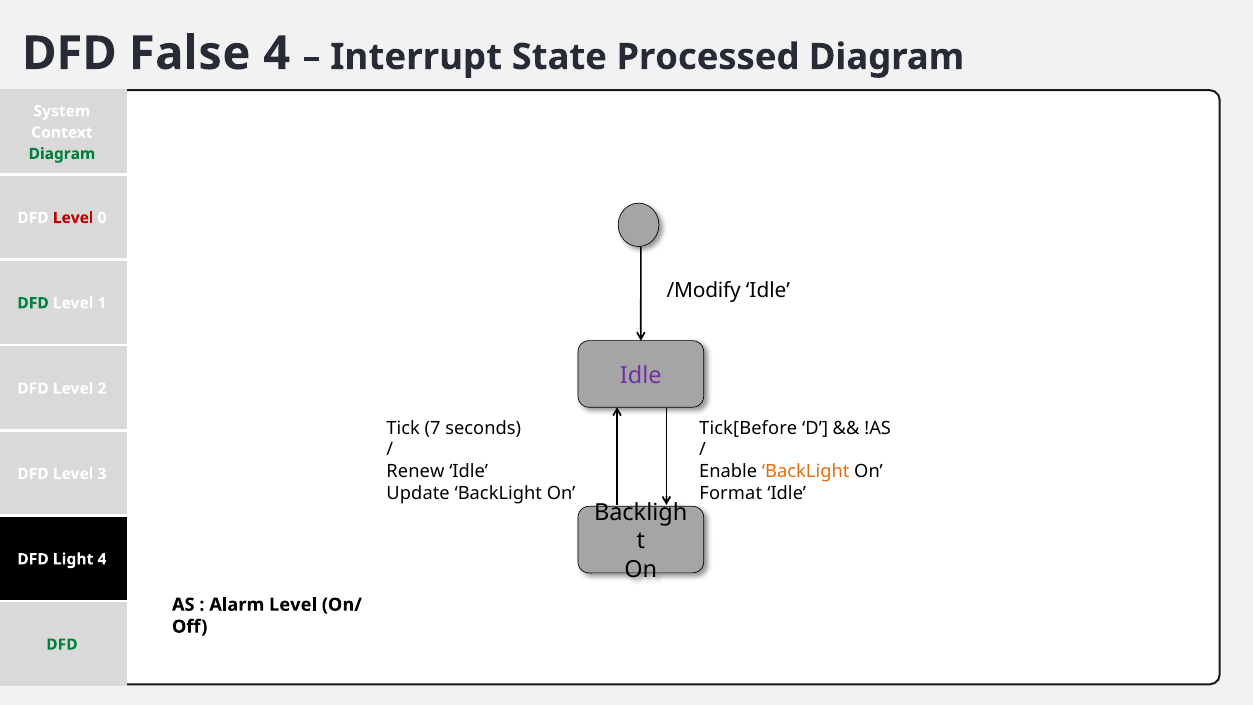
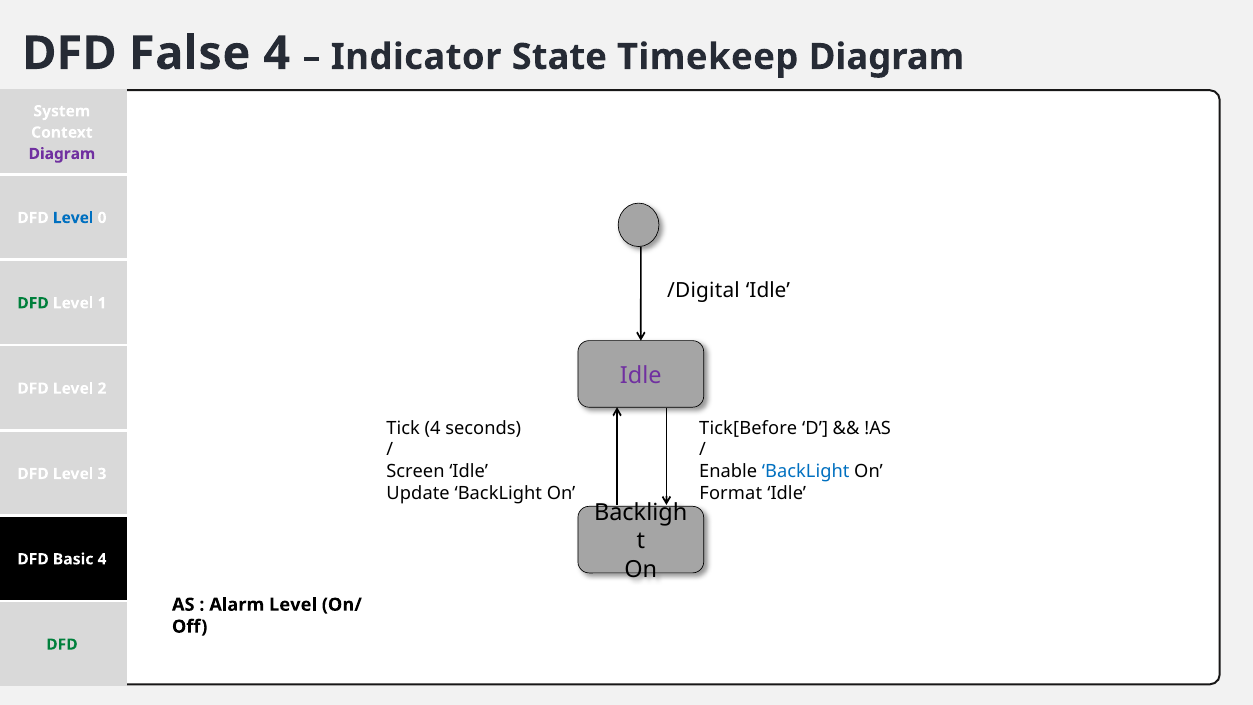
Interrupt: Interrupt -> Indicator
Processed: Processed -> Timekeep
Diagram at (62, 154) colour: green -> purple
Level at (73, 218) colour: red -> blue
/Modify: /Modify -> /Digital
Tick 7: 7 -> 4
Renew: Renew -> Screen
BackLight at (806, 472) colour: orange -> blue
Light: Light -> Basic
